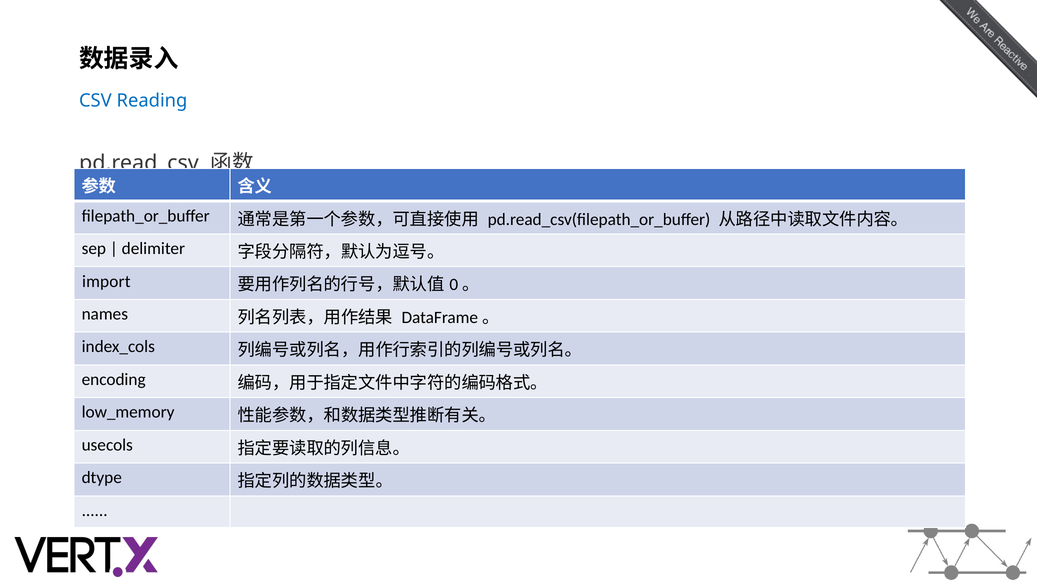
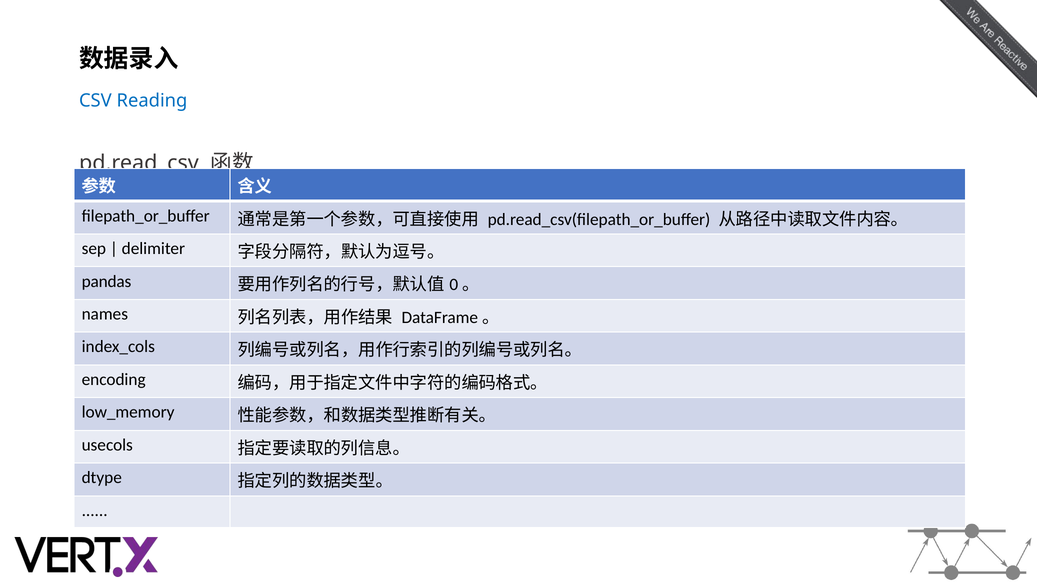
import: import -> pandas
